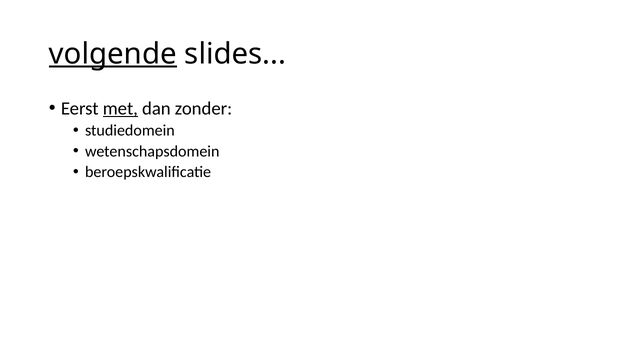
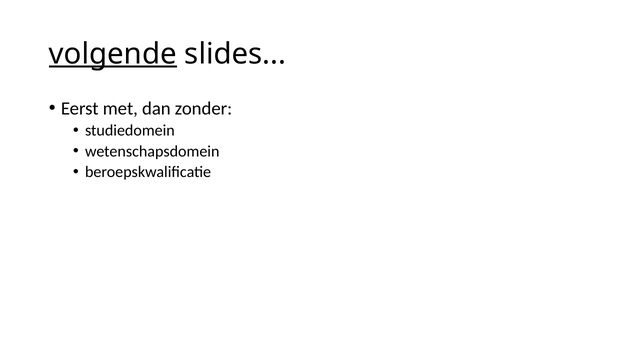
met underline: present -> none
